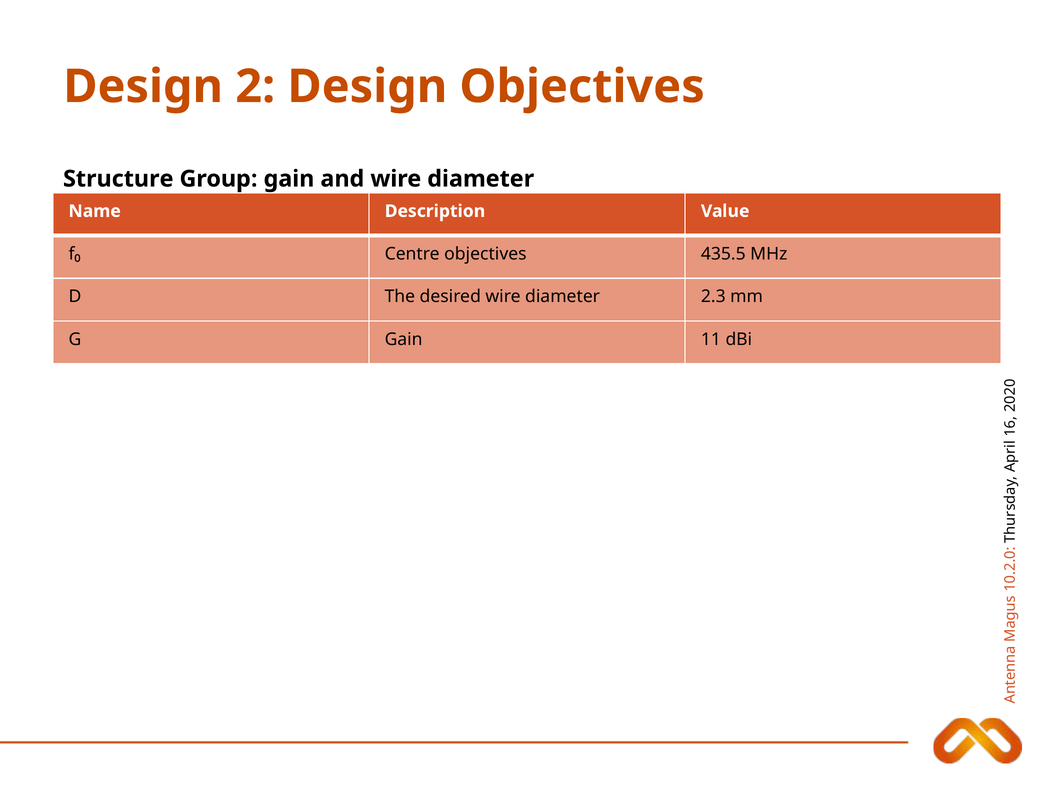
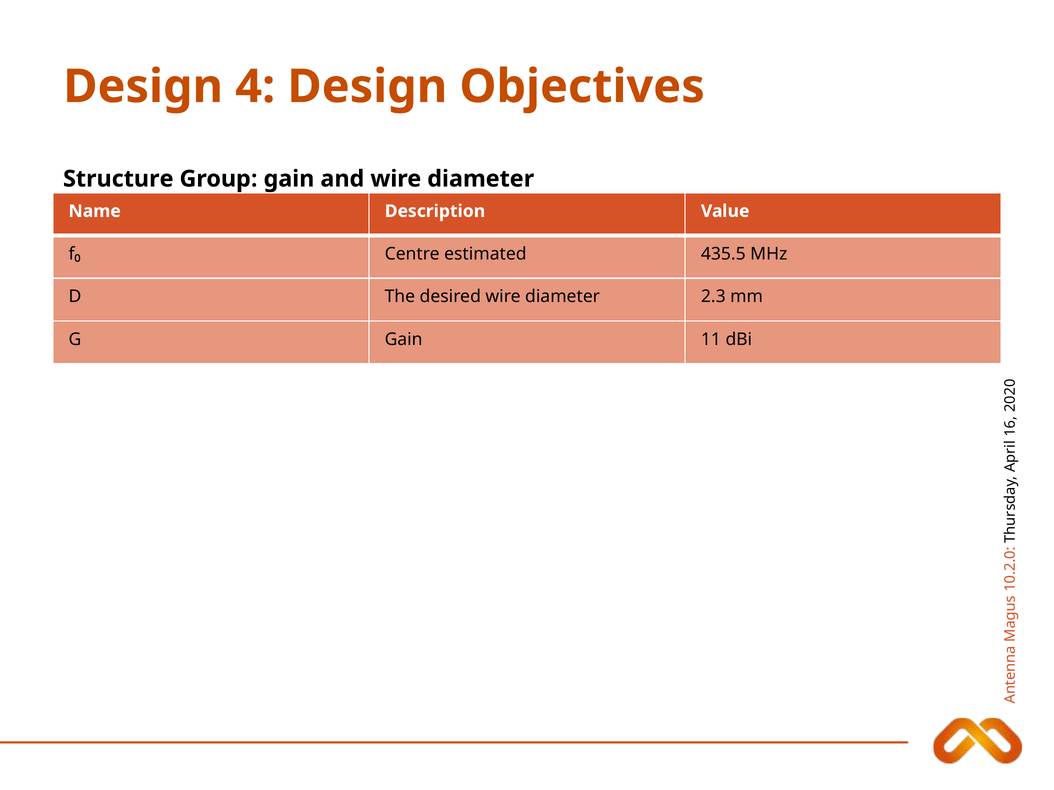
Design 2: 2 -> 4
Centre objectives: objectives -> estimated
